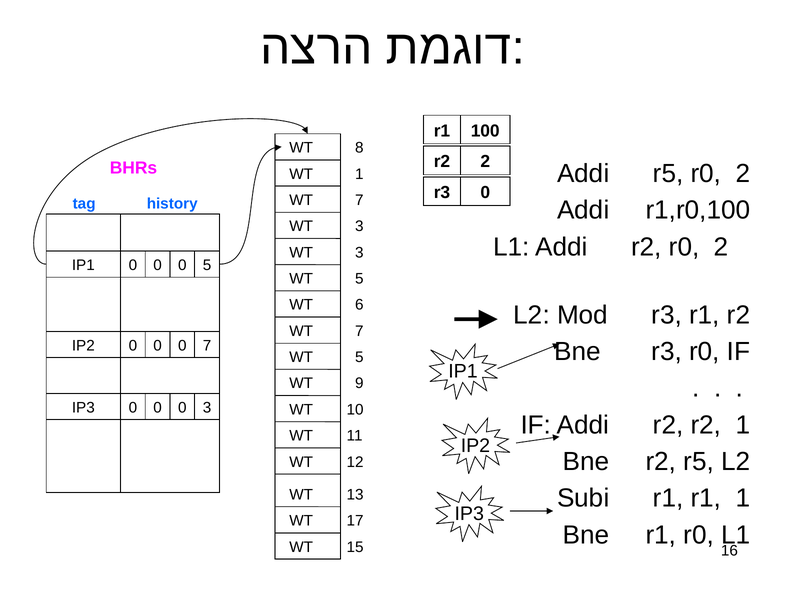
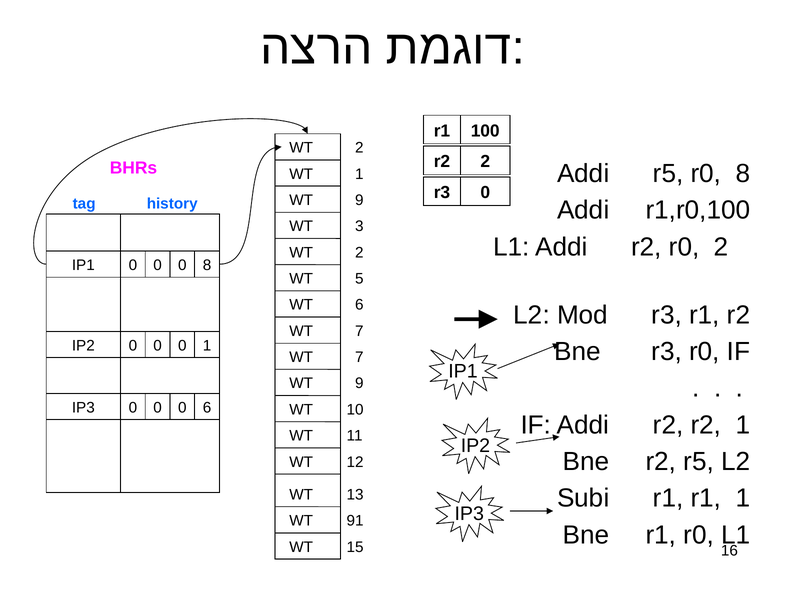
8 at (359, 148): 8 -> 2
r5 r0 2: 2 -> 8
7 at (359, 200): 7 -> 9
3 at (359, 252): 3 -> 2
0 5: 5 -> 8
0 7: 7 -> 1
5 at (359, 357): 5 -> 7
0 3: 3 -> 6
17: 17 -> 91
